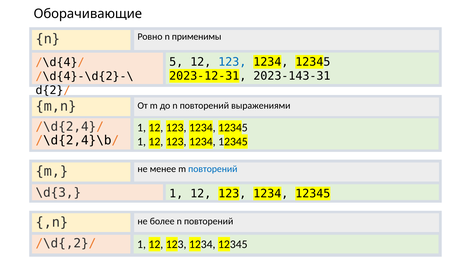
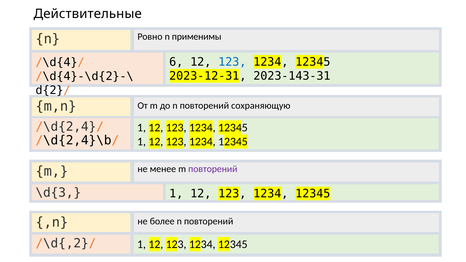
Оборачивающие: Оборачивающие -> Действительные
5: 5 -> 6
выражениями: выражениями -> сохраняющую
повторений at (213, 169) colour: blue -> purple
